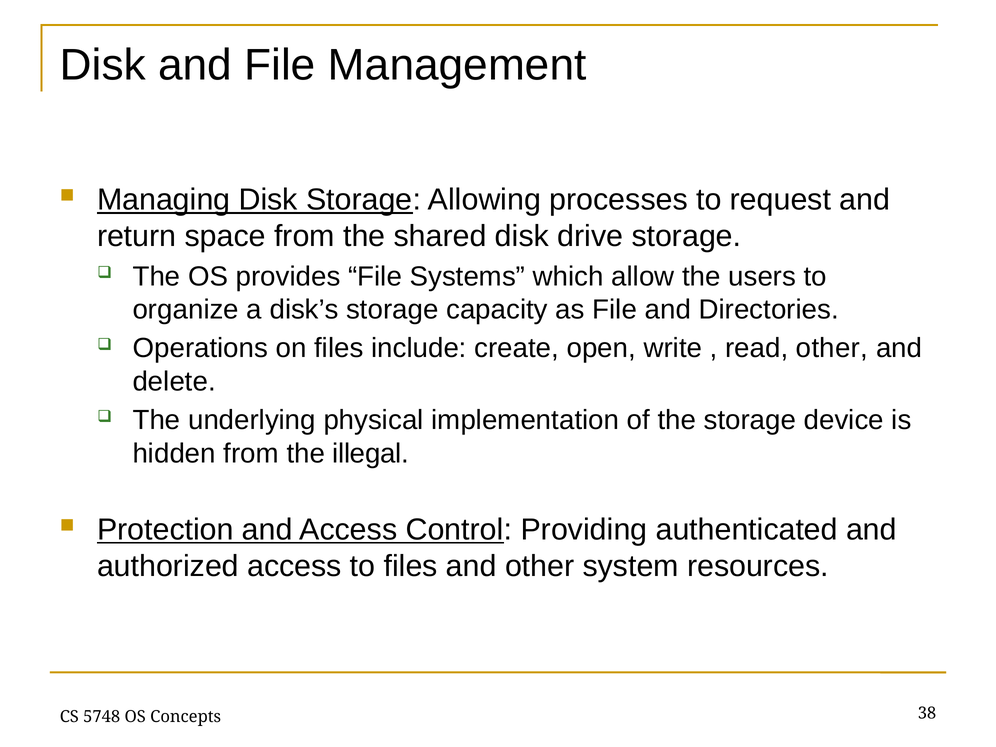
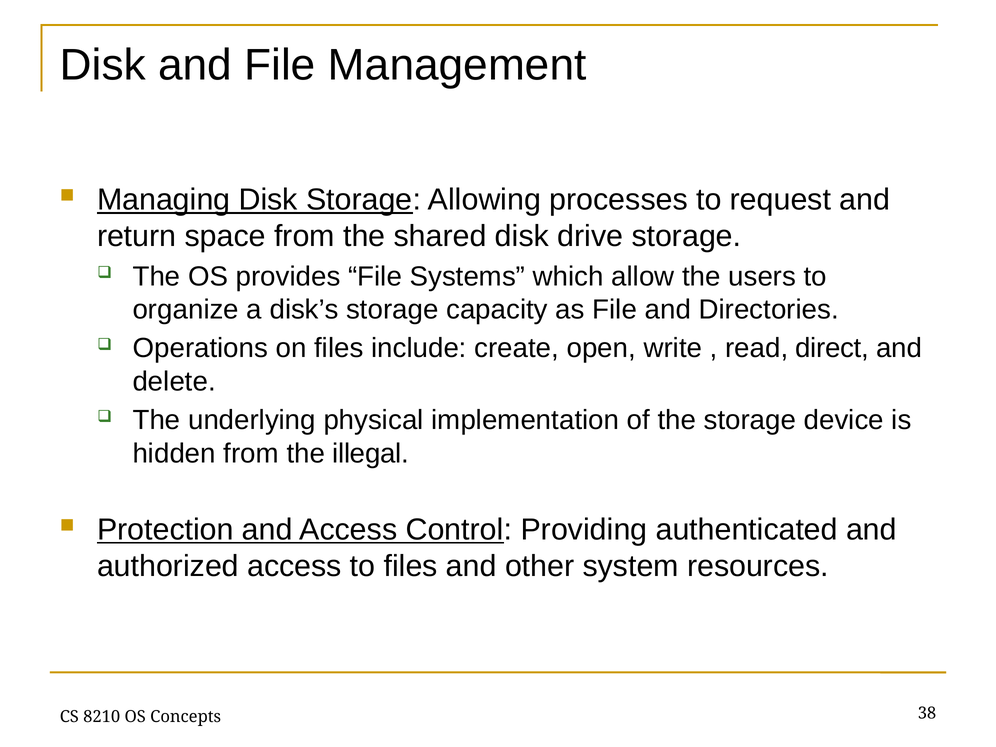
read other: other -> direct
5748: 5748 -> 8210
